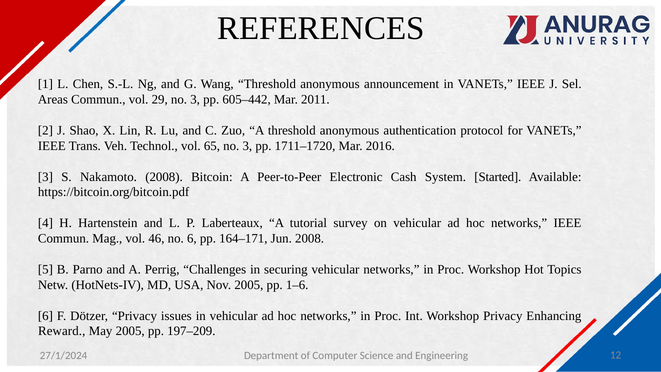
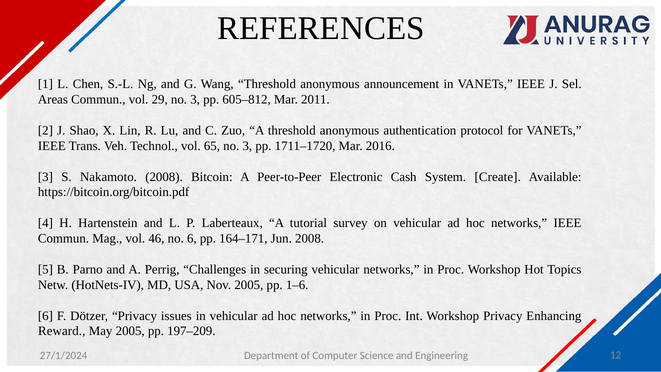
605–442: 605–442 -> 605–812
Started: Started -> Create
